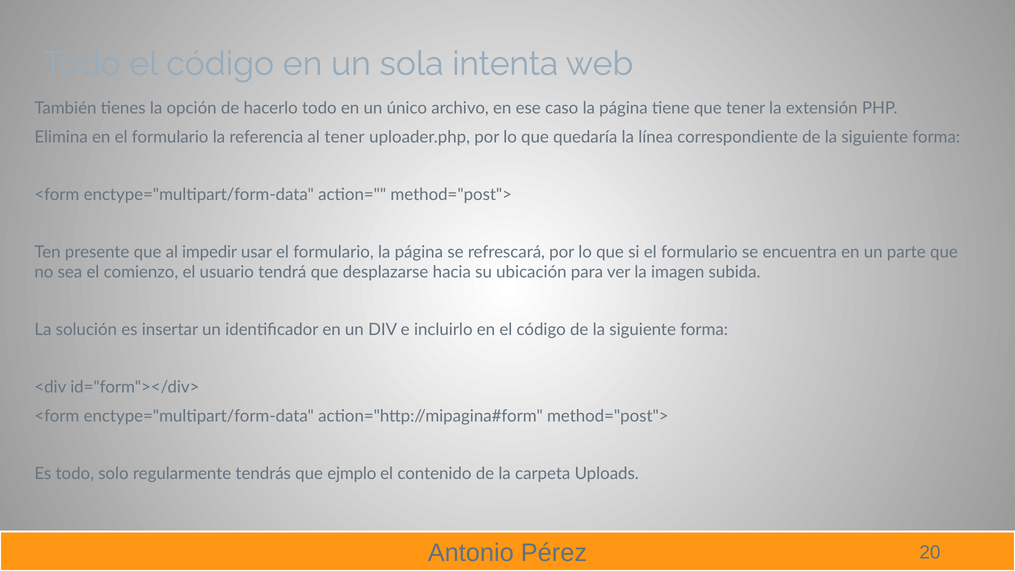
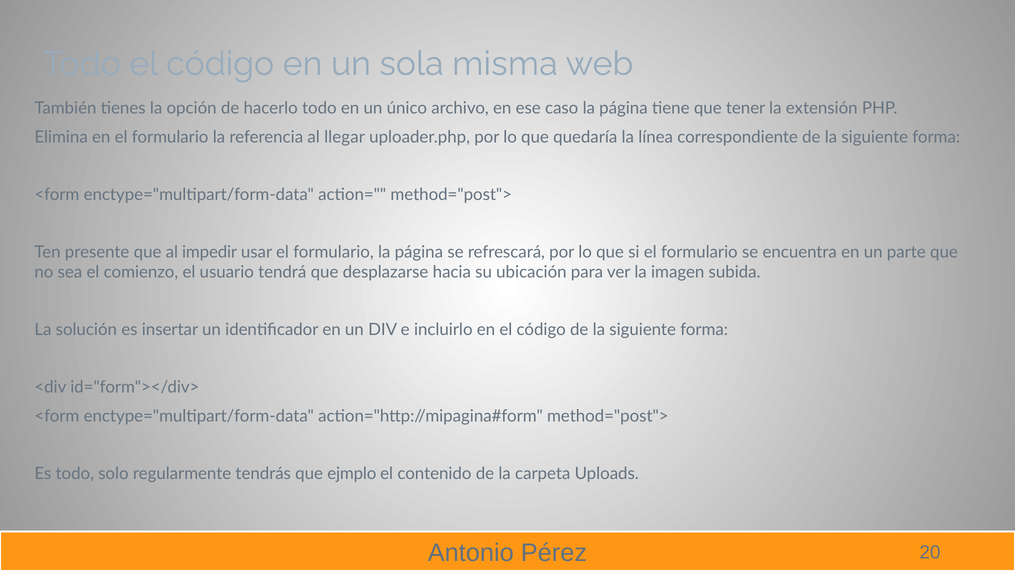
intenta: intenta -> misma
al tener: tener -> llegar
